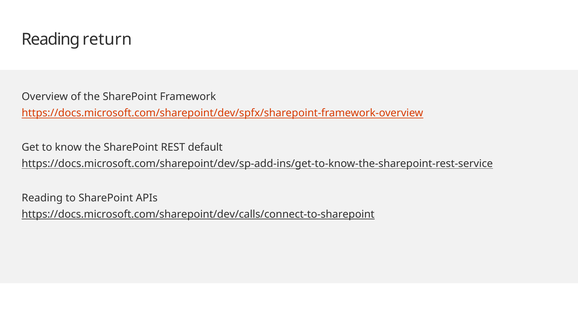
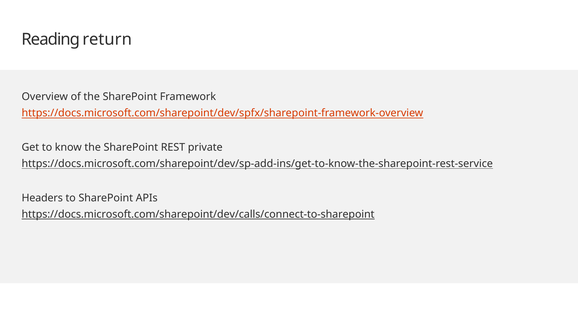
default: default -> private
Reading at (42, 198): Reading -> Headers
